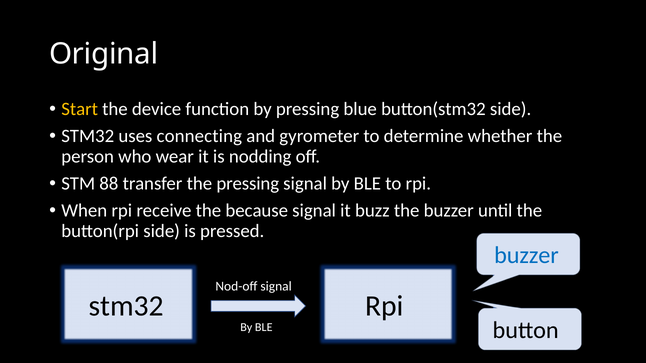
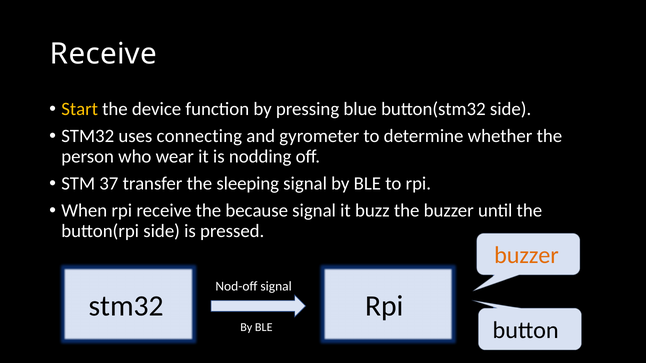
Original at (104, 54): Original -> Receive
88: 88 -> 37
the pressing: pressing -> sleeping
buzzer at (526, 256) colour: blue -> orange
